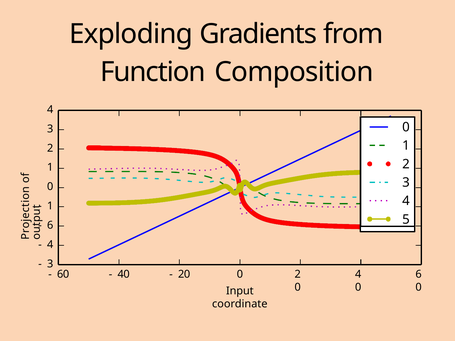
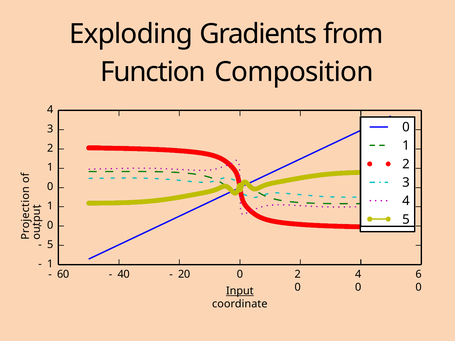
6 at (50, 225): 6 -> 0
4 at (50, 245): 4 -> 5
3 at (50, 264): 3 -> 1
Input underline: none -> present
